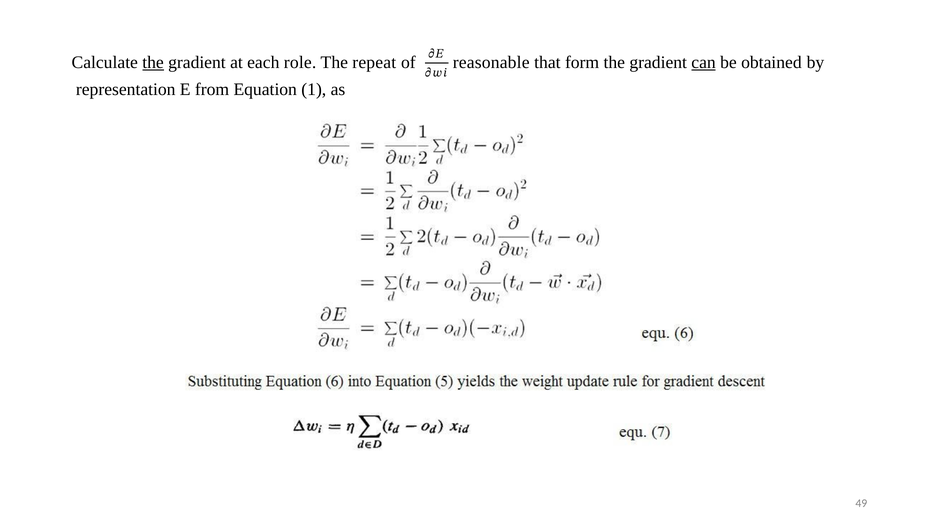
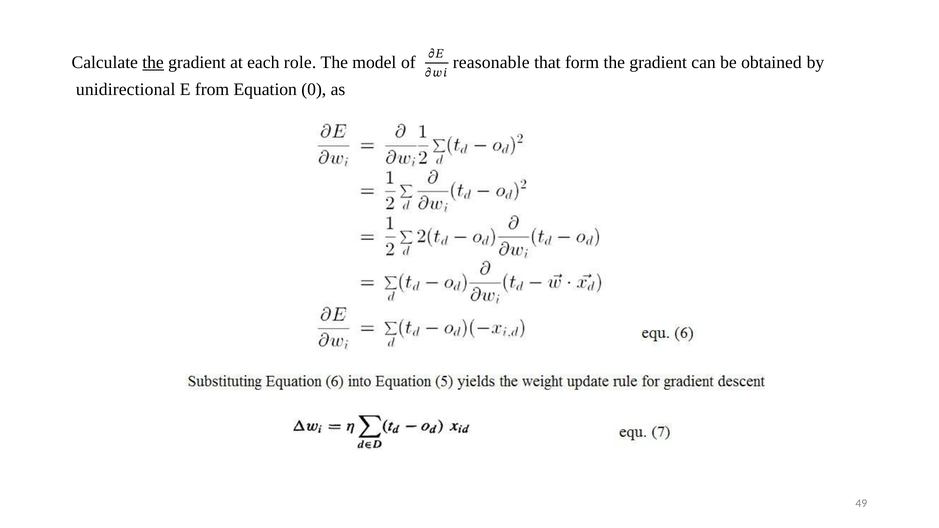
repeat: repeat -> model
can underline: present -> none
representation: representation -> unidirectional
1: 1 -> 0
